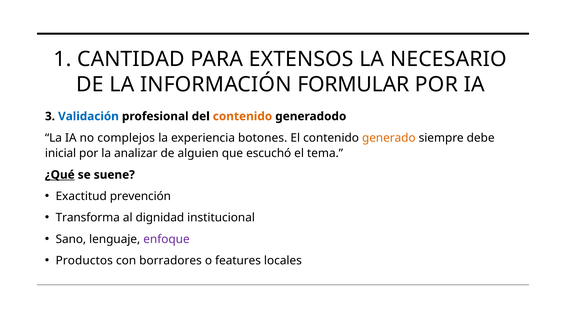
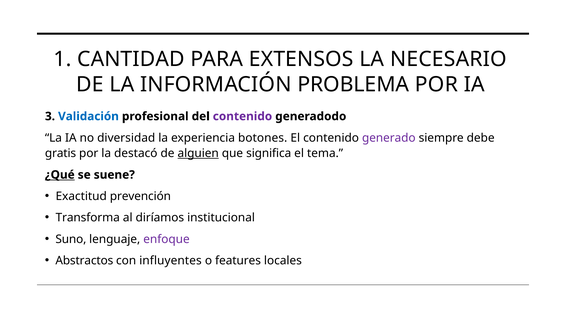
FORMULAR: FORMULAR -> PROBLEMA
contenido at (242, 116) colour: orange -> purple
complejos: complejos -> diversidad
generado colour: orange -> purple
inicial: inicial -> gratis
analizar: analizar -> destacó
alguien underline: none -> present
escuchó: escuchó -> significa
dignidad: dignidad -> diríamos
Sano: Sano -> Suno
Productos: Productos -> Abstractos
borradores: borradores -> influyentes
